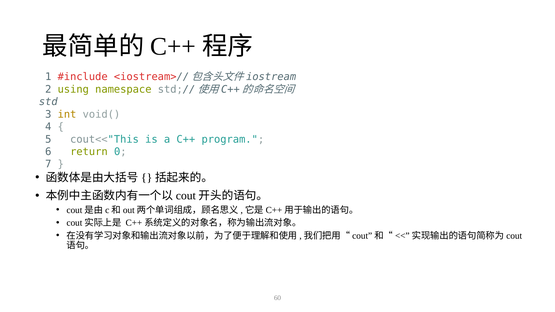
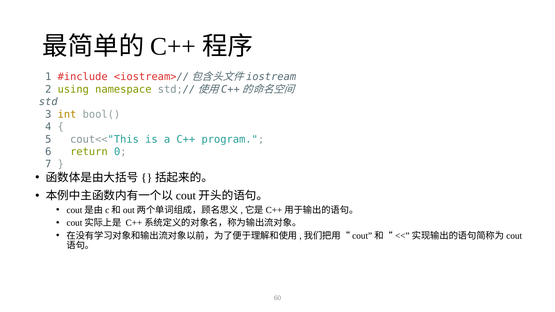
void(: void( -> bool(
